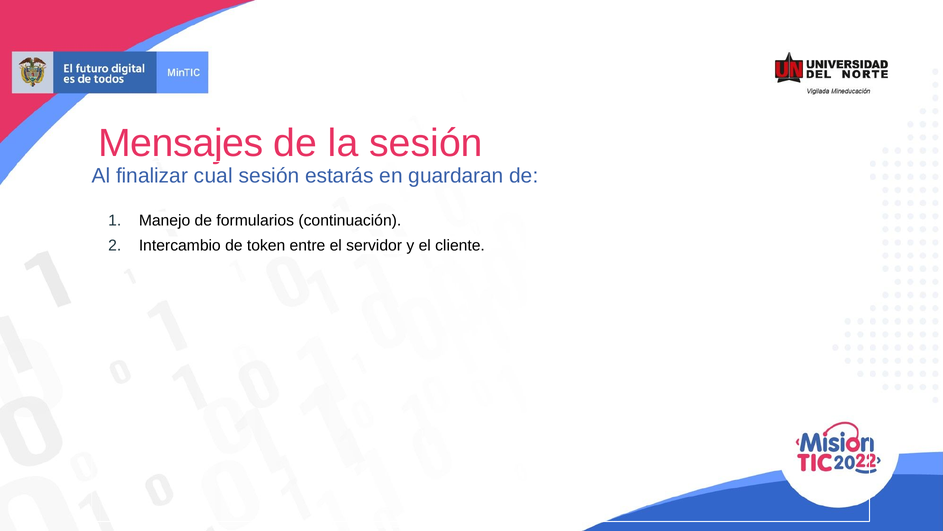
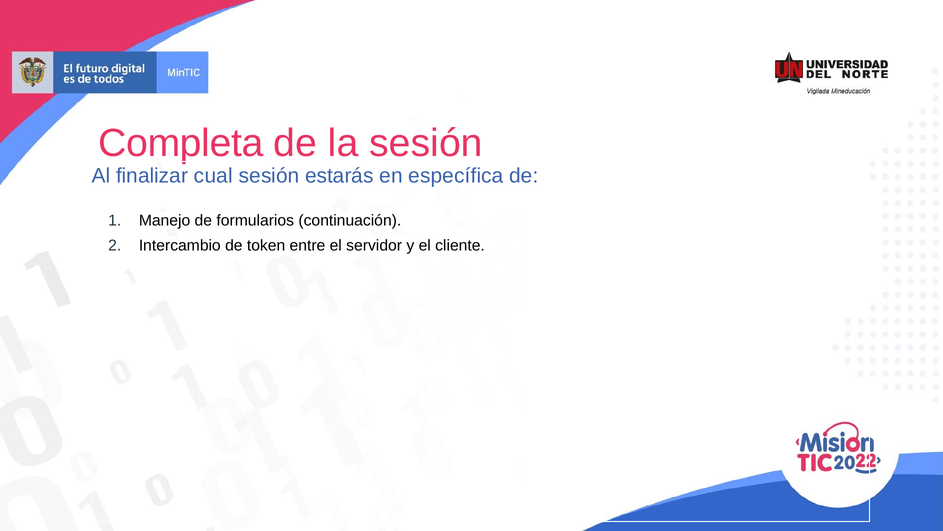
Mensajes: Mensajes -> Completa
guardaran: guardaran -> específica
